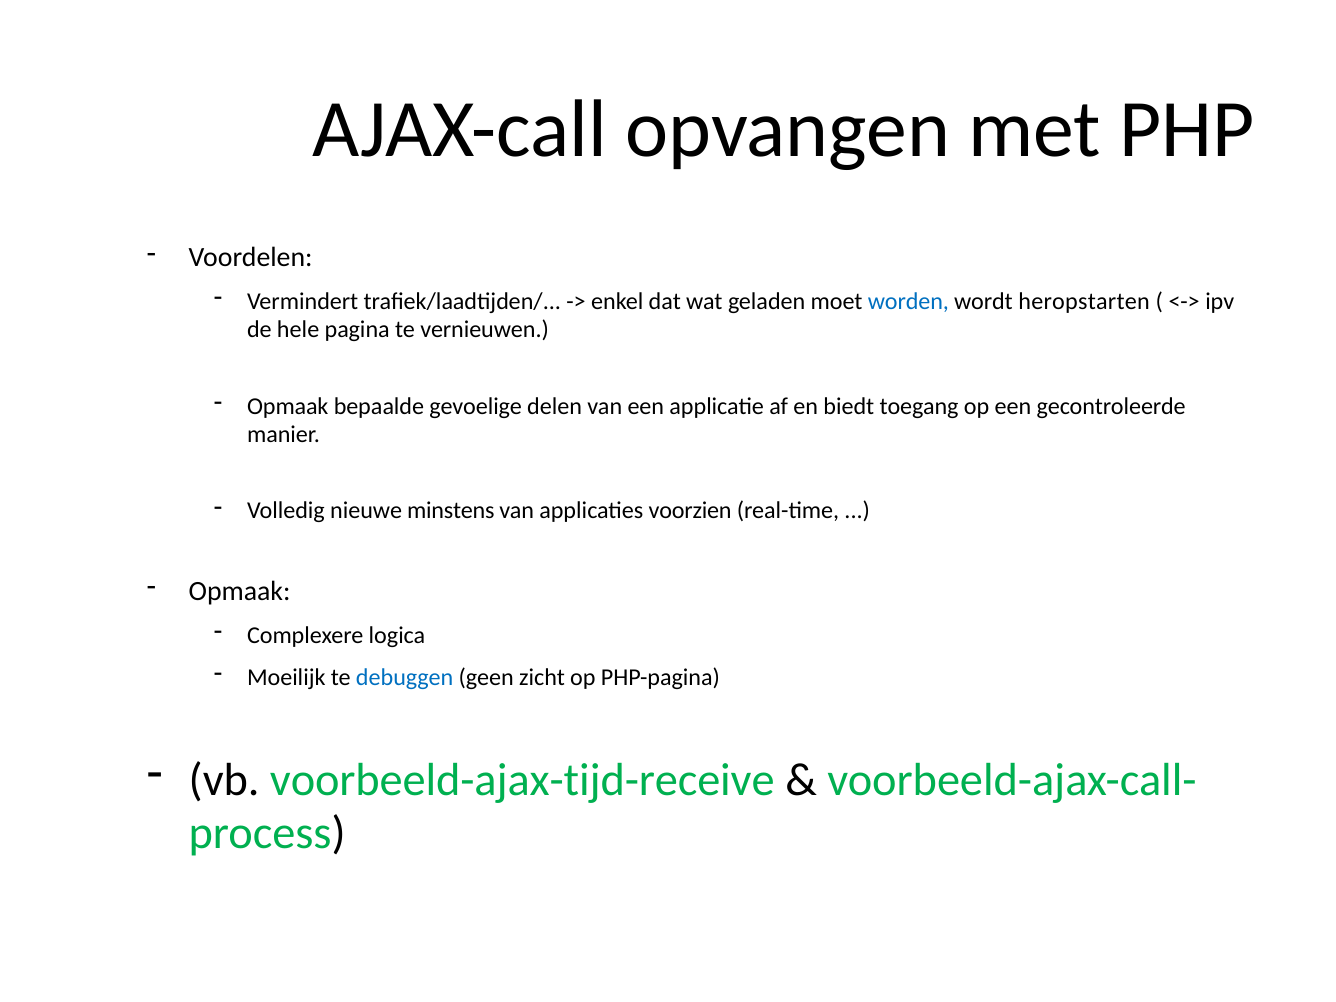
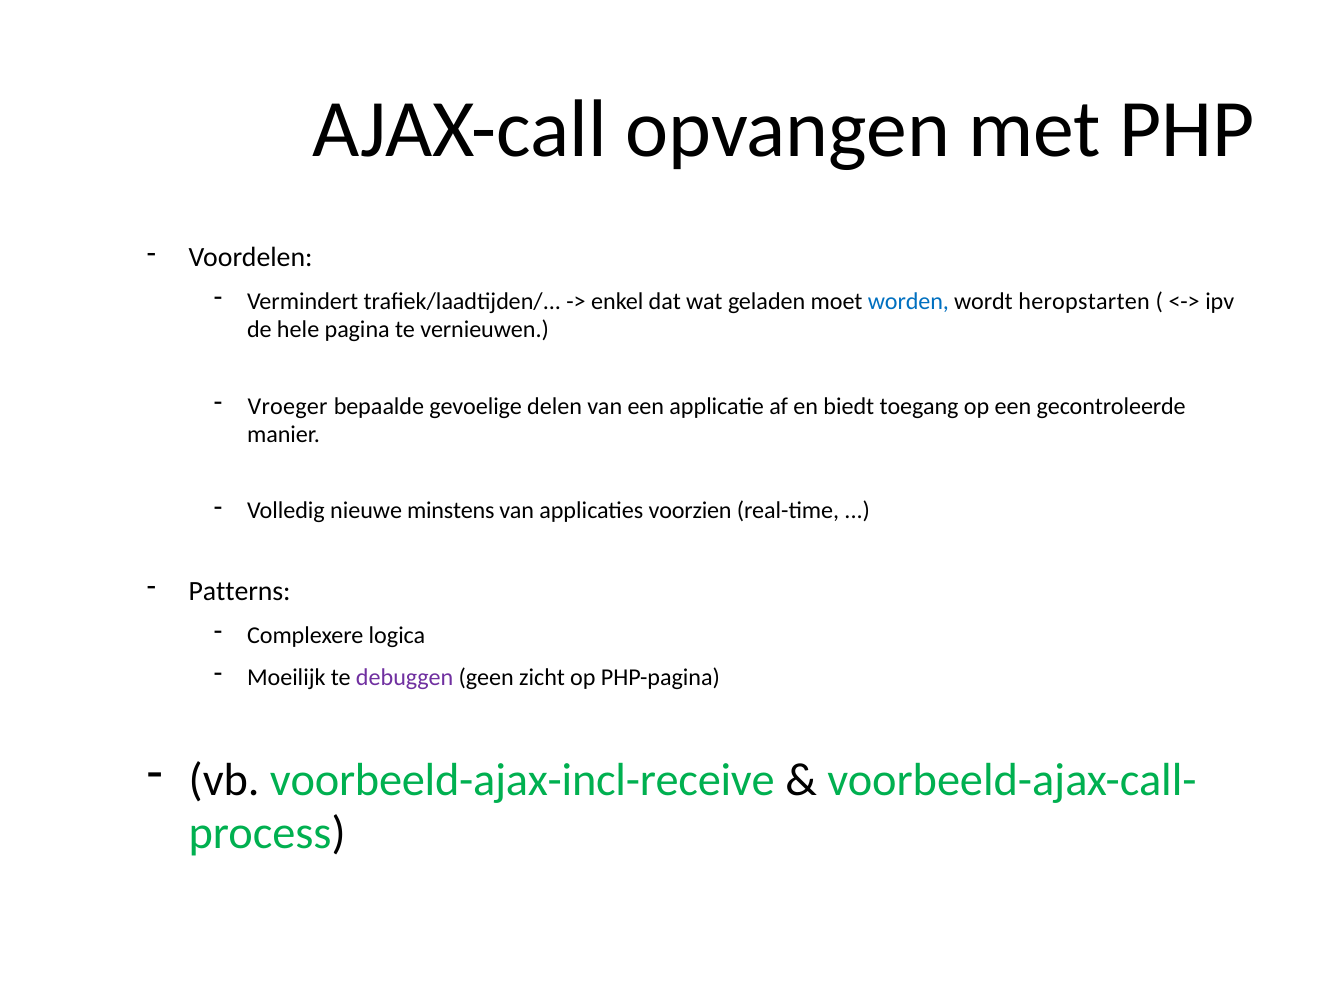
Opmaak at (288, 406): Opmaak -> Vroeger
Opmaak at (240, 591): Opmaak -> Patterns
debuggen colour: blue -> purple
voorbeeld-ajax-tijd-receive: voorbeeld-ajax-tijd-receive -> voorbeeld-ajax-incl-receive
